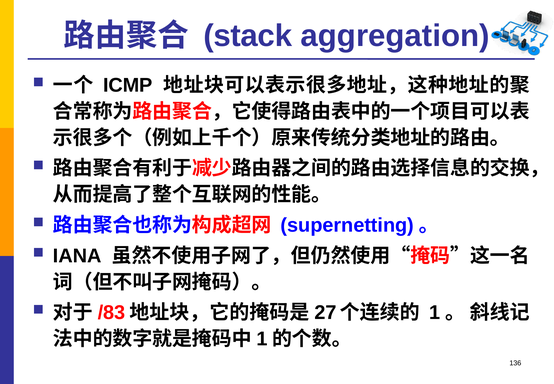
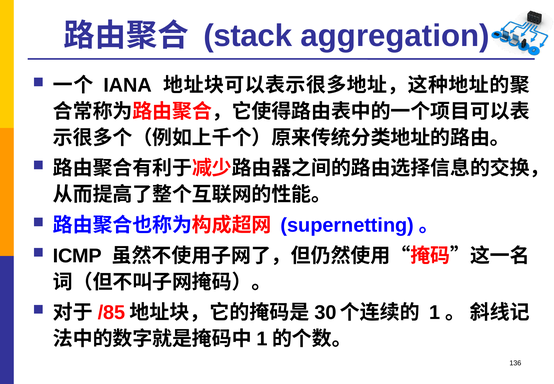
ICMP: ICMP -> IANA
IANA: IANA -> ICMP
/83: /83 -> /85
27: 27 -> 30
